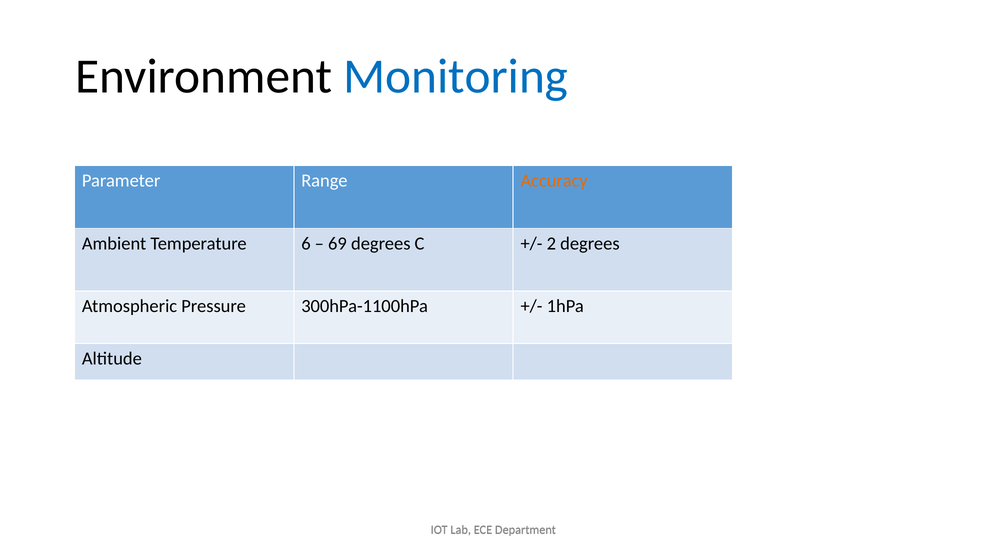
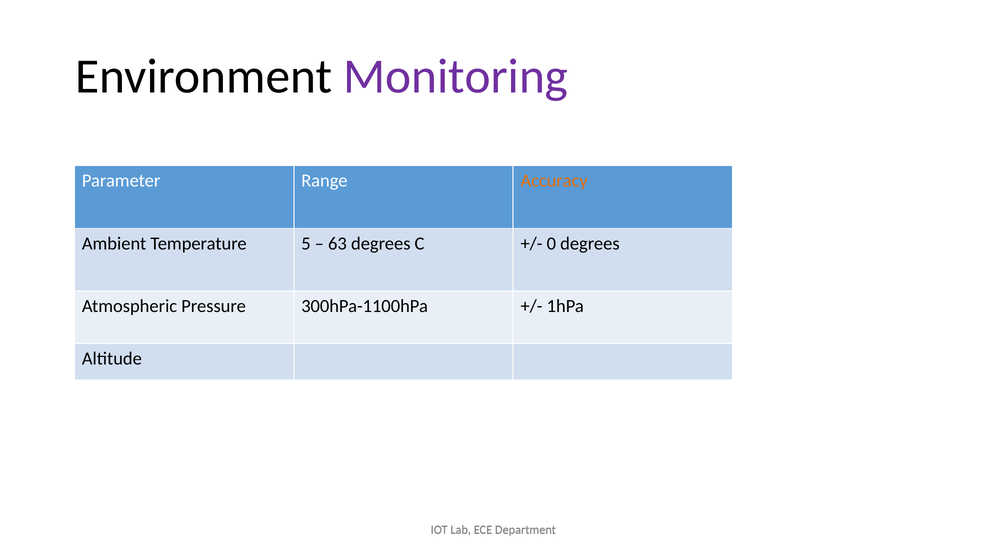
Monitoring colour: blue -> purple
6: 6 -> 5
69: 69 -> 63
2: 2 -> 0
